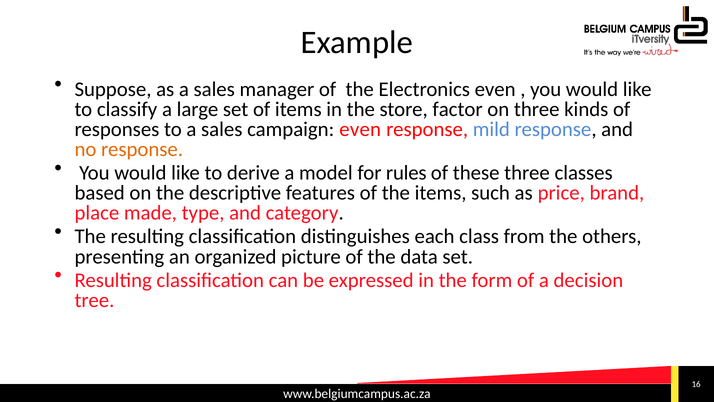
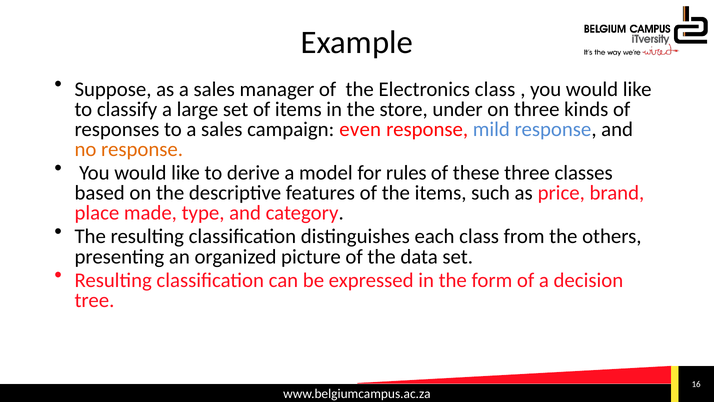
Electronics even: even -> class
factor: factor -> under
